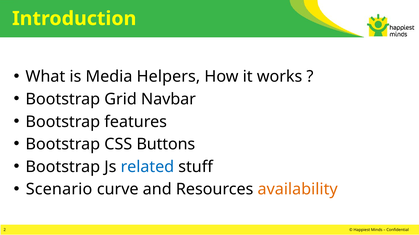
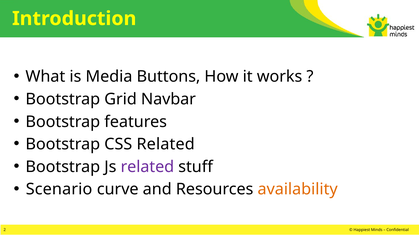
Helpers: Helpers -> Buttons
CSS Buttons: Buttons -> Related
related at (147, 167) colour: blue -> purple
